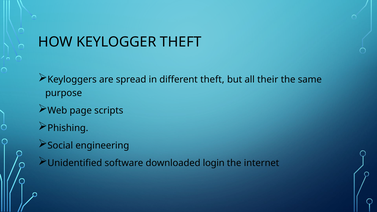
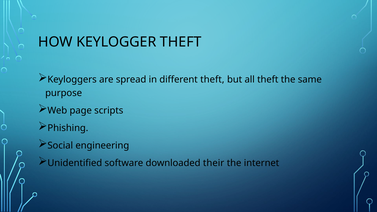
all their: their -> theft
login: login -> their
